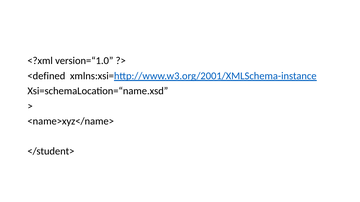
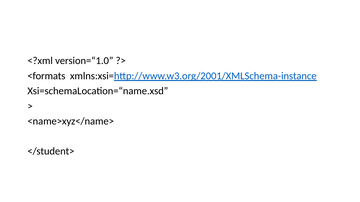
<defined: <defined -> <formats
